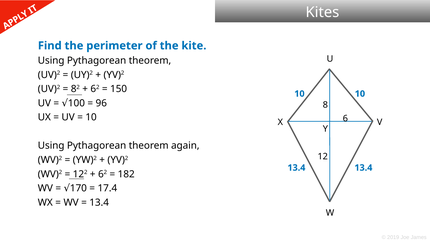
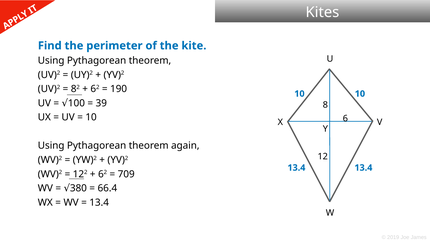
150: 150 -> 190
96: 96 -> 39
182: 182 -> 709
170: 170 -> 380
17.4: 17.4 -> 66.4
